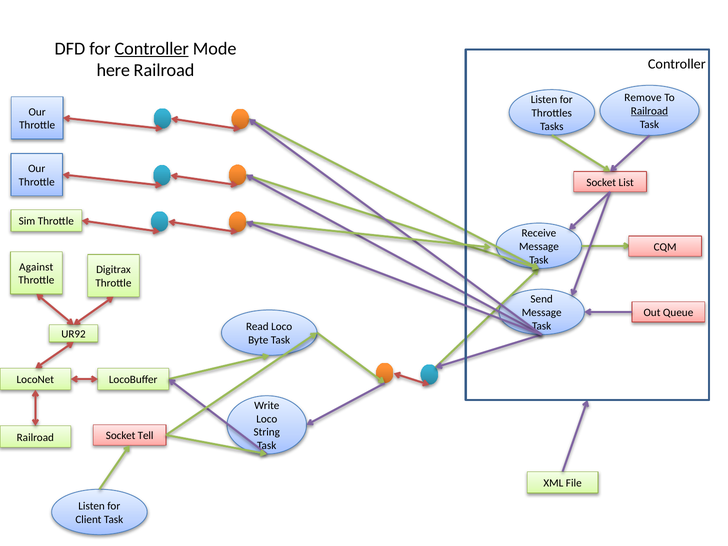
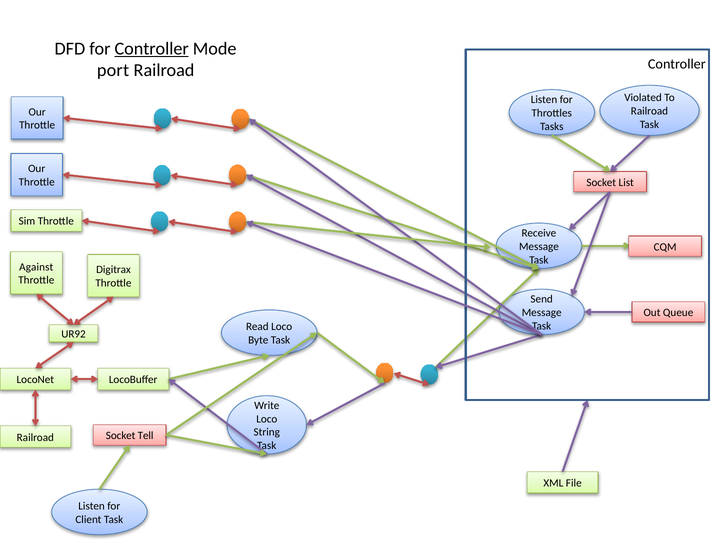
here: here -> port
Remove: Remove -> Violated
Railroad at (649, 111) underline: present -> none
